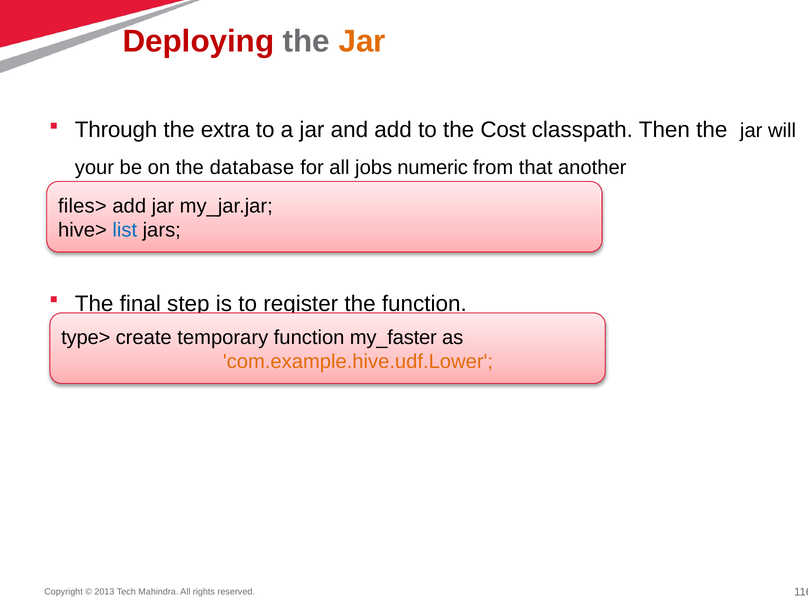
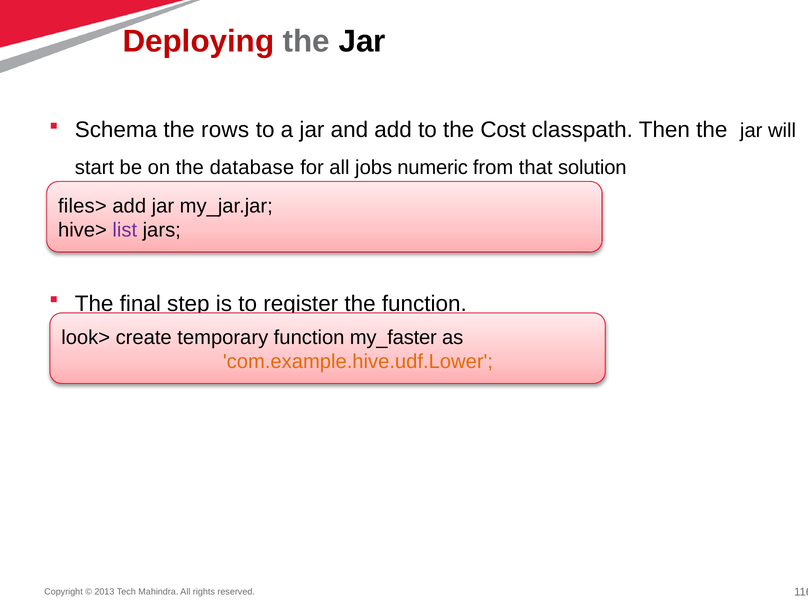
Jar at (362, 42) colour: orange -> black
Through: Through -> Schema
extra: extra -> rows
your: your -> start
another: another -> solution
list colour: blue -> purple
type>: type> -> look>
